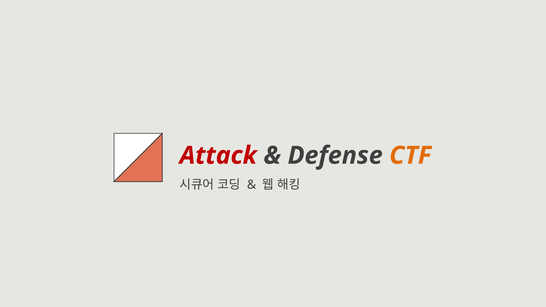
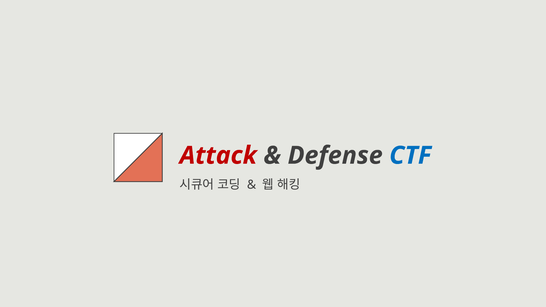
CTF colour: orange -> blue
